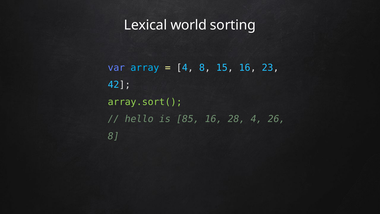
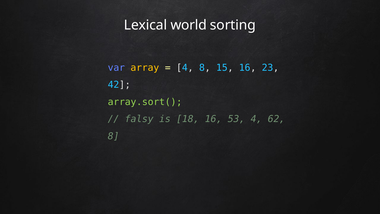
array colour: light blue -> yellow
hello: hello -> falsy
85: 85 -> 18
28: 28 -> 53
26: 26 -> 62
